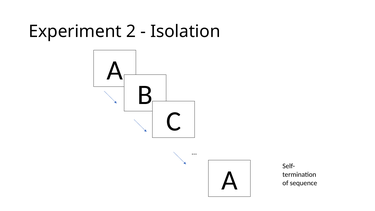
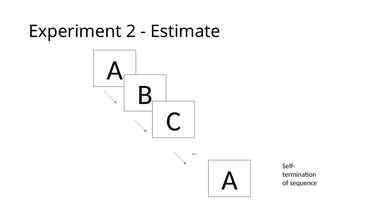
Isolation: Isolation -> Estimate
